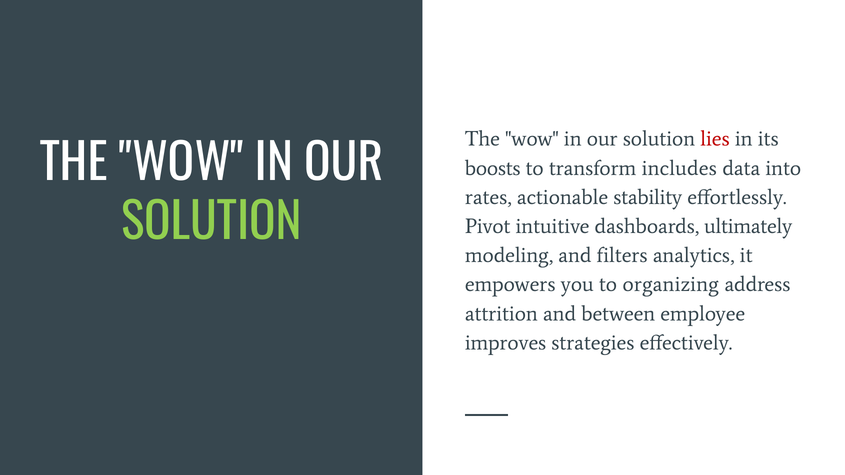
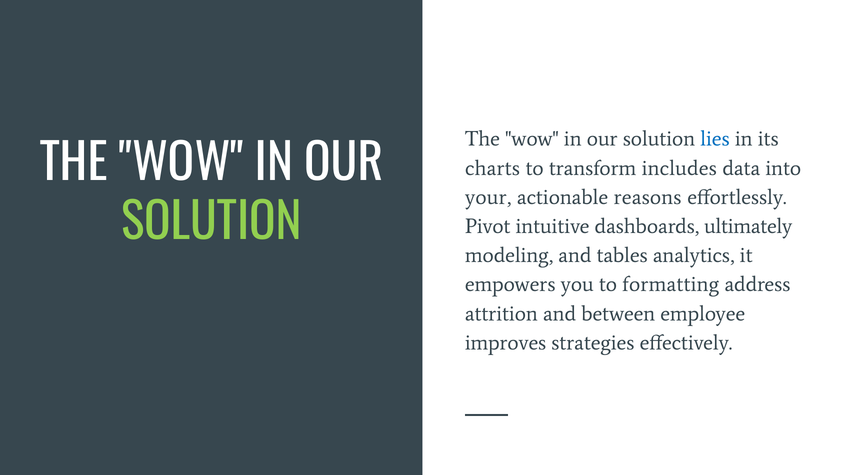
lies colour: red -> blue
boosts: boosts -> charts
rates: rates -> your
stability: stability -> reasons
filters: filters -> tables
organizing: organizing -> formatting
